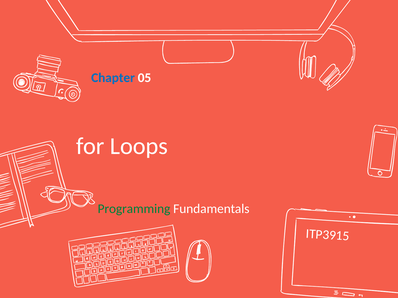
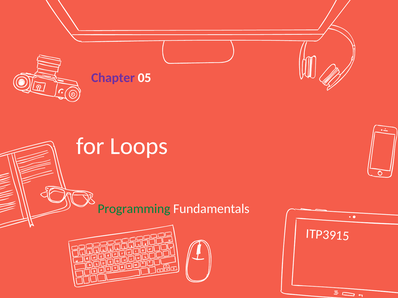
Chapter colour: blue -> purple
